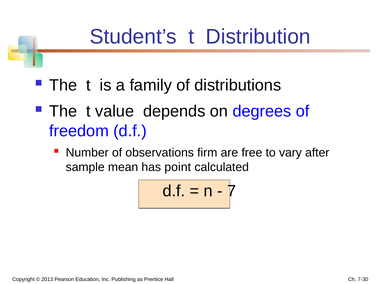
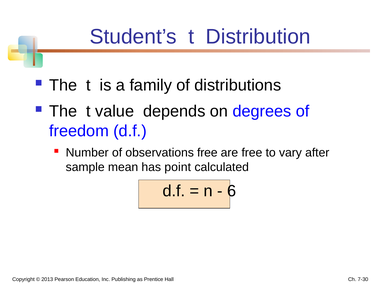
observations firm: firm -> free
7: 7 -> 6
